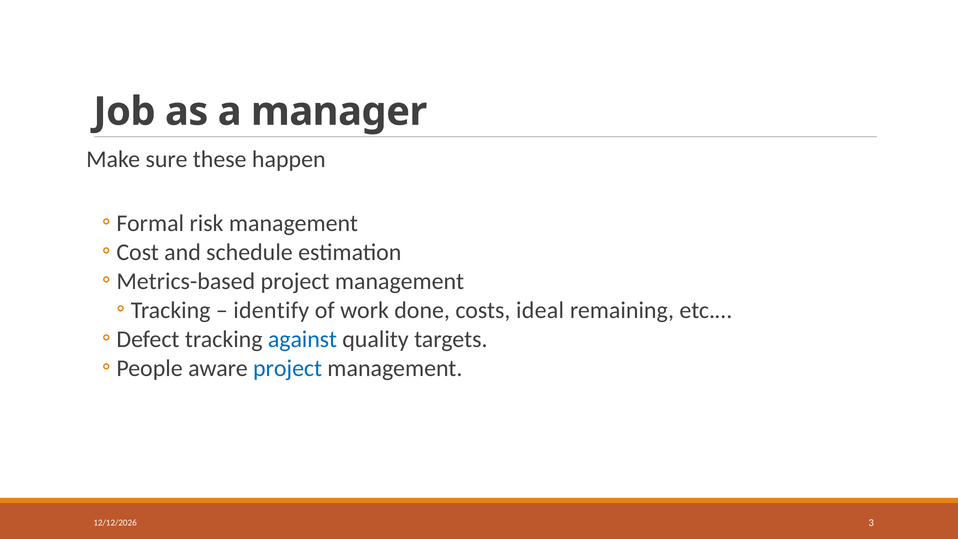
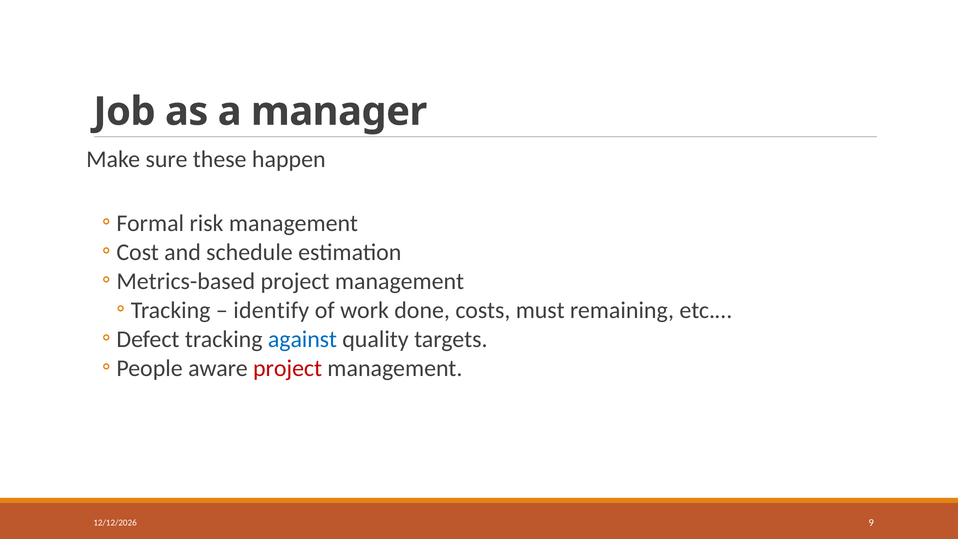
ideal: ideal -> must
project at (288, 368) colour: blue -> red
3: 3 -> 9
